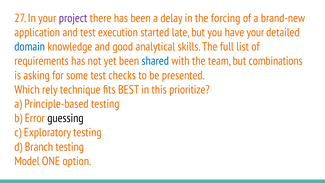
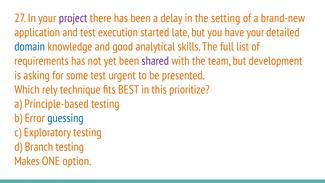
forcing: forcing -> setting
shared colour: blue -> purple
combinations: combinations -> development
checks: checks -> urgent
guessing colour: black -> blue
Model: Model -> Makes
